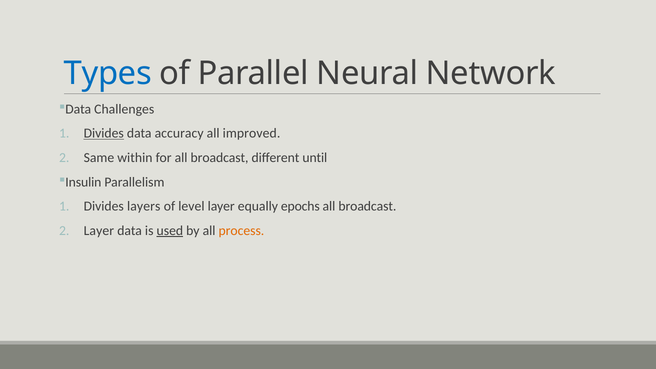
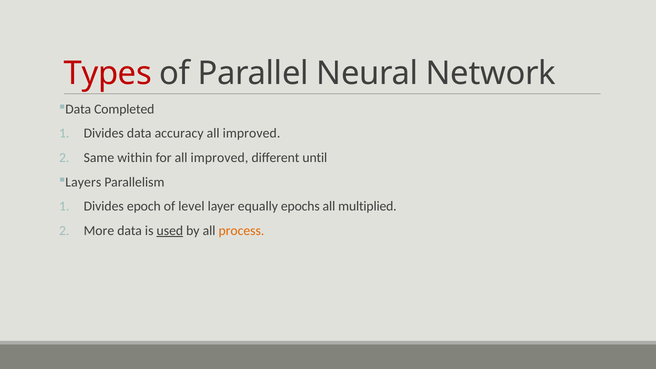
Types colour: blue -> red
Challenges: Challenges -> Completed
Divides at (104, 133) underline: present -> none
for all broadcast: broadcast -> improved
Insulin: Insulin -> Layers
layers: layers -> epoch
broadcast at (367, 206): broadcast -> multiplied
Layer at (99, 231): Layer -> More
